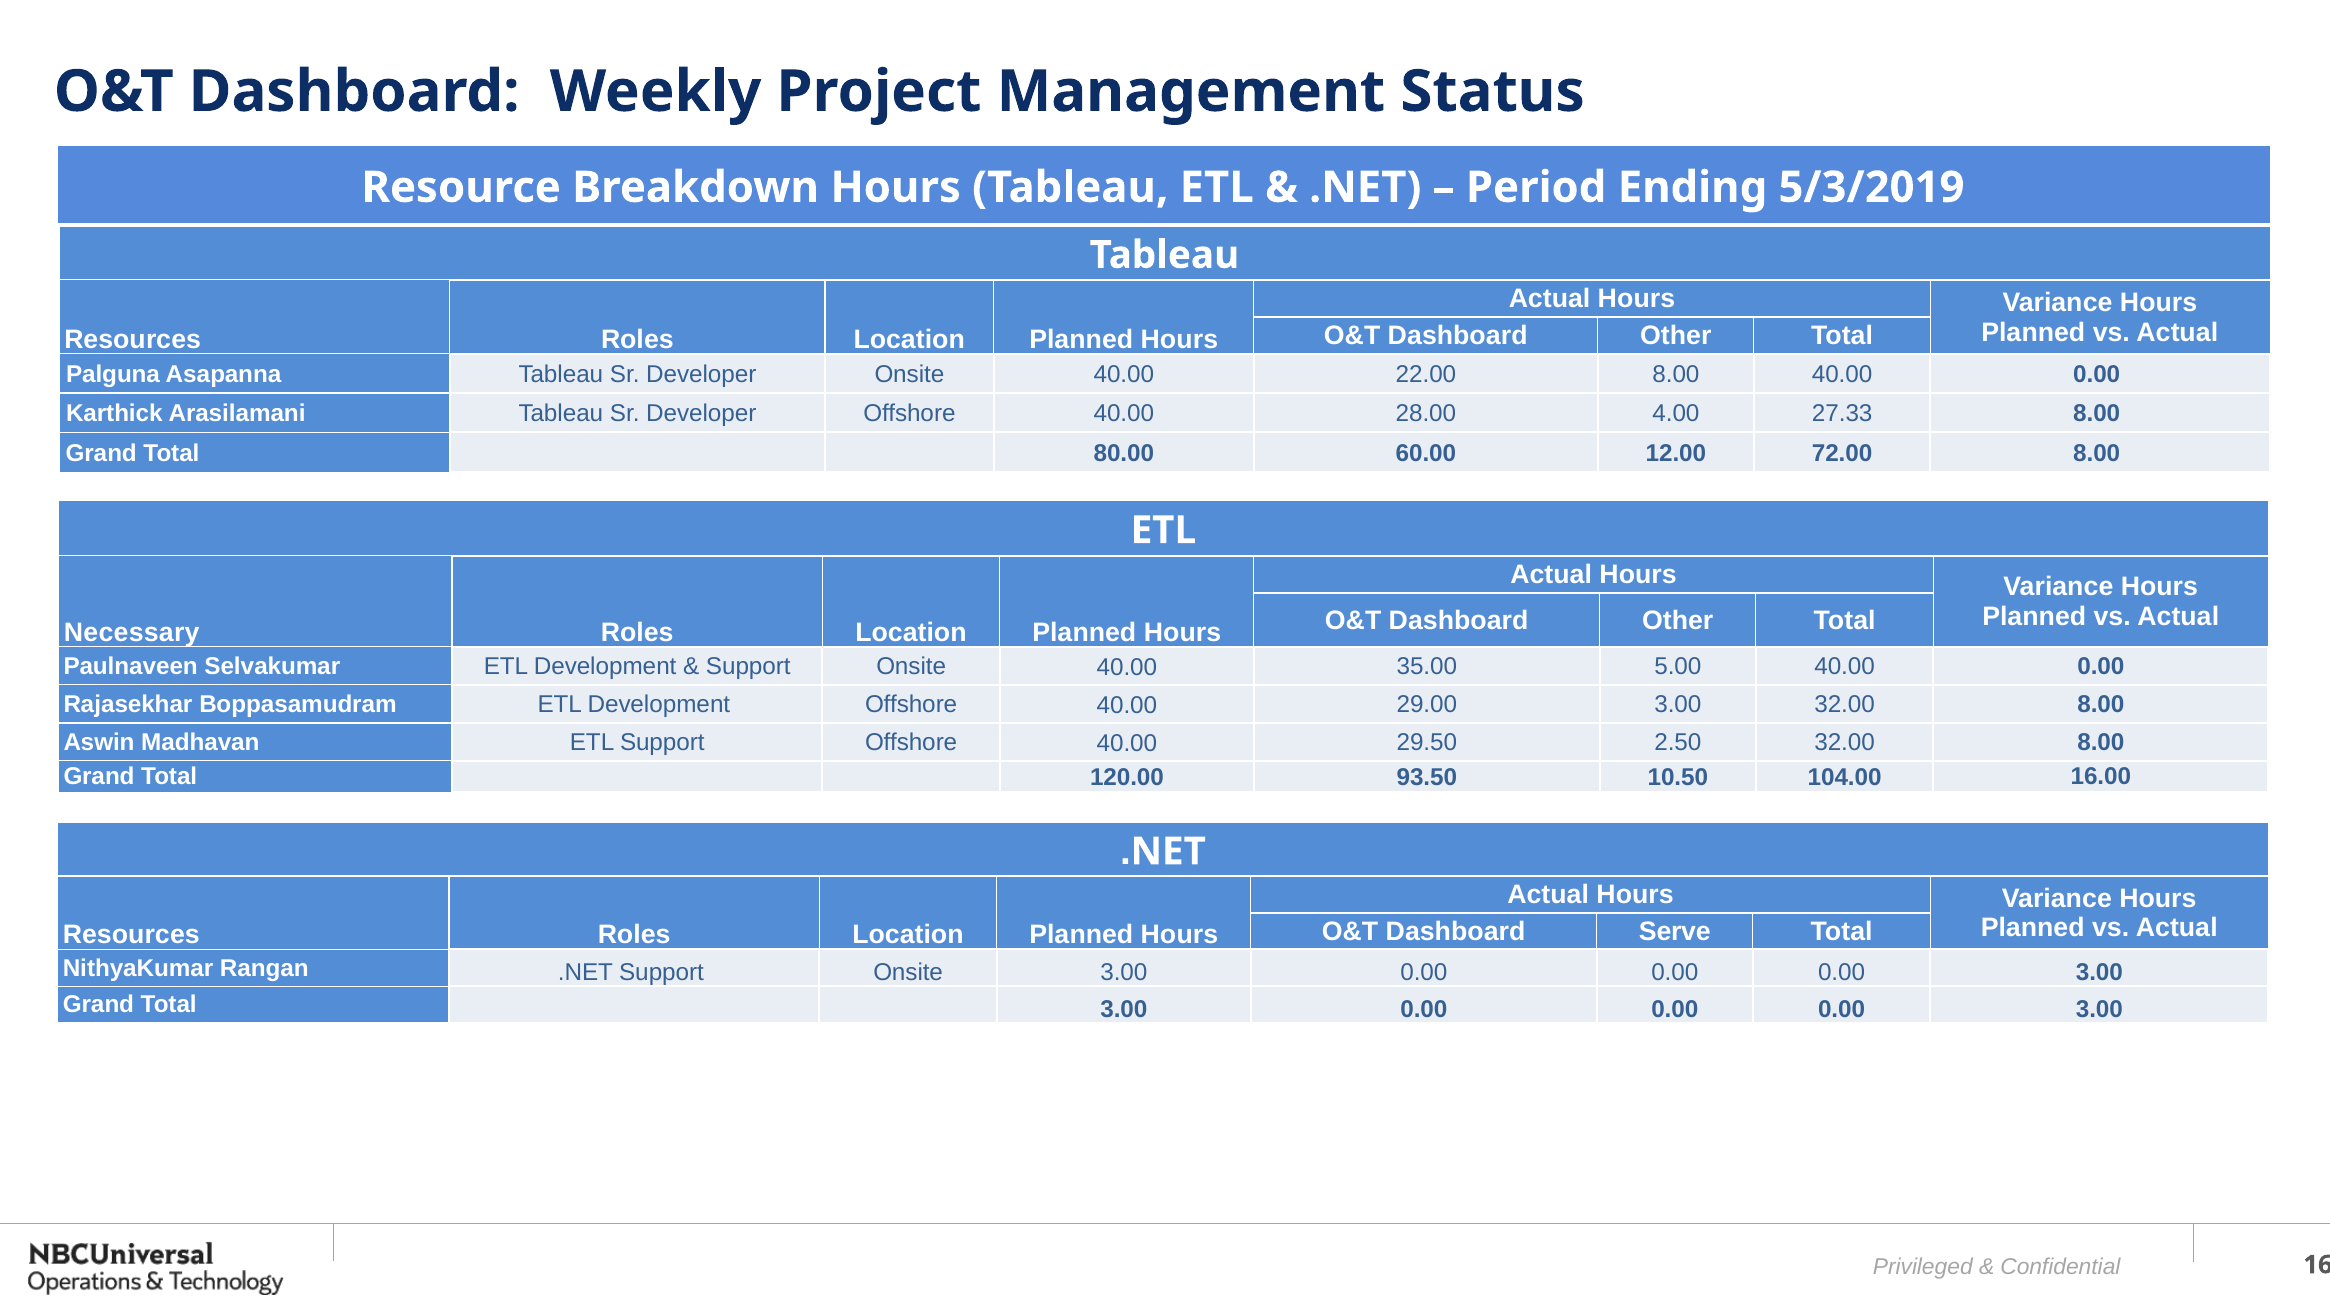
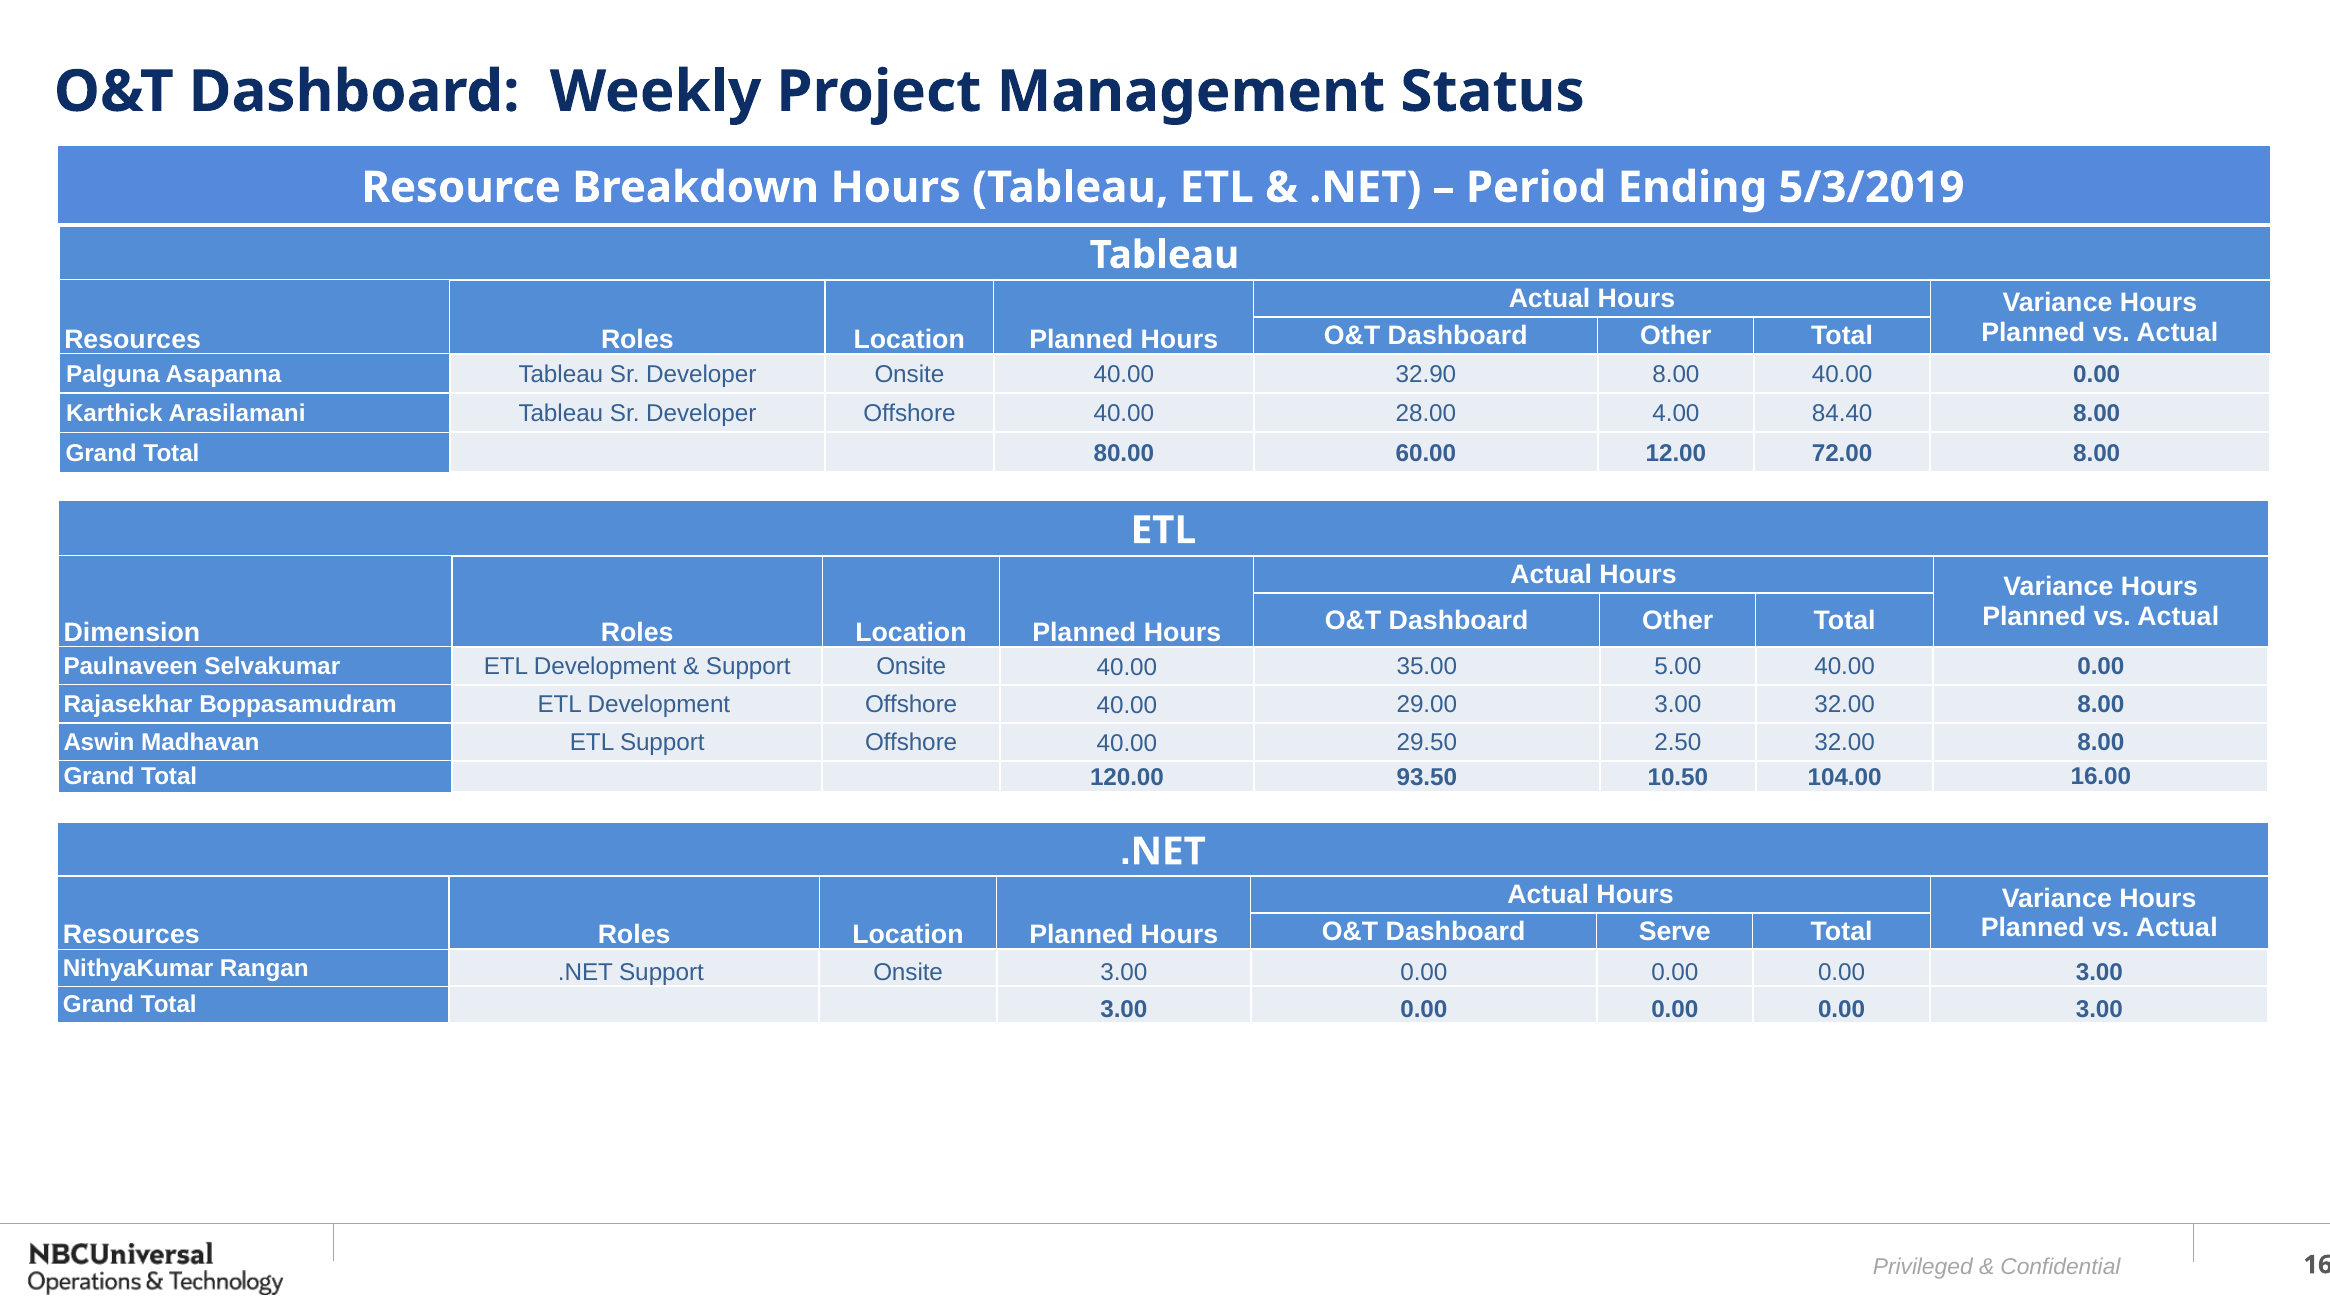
22.00: 22.00 -> 32.90
27.33: 27.33 -> 84.40
Necessary: Necessary -> Dimension
